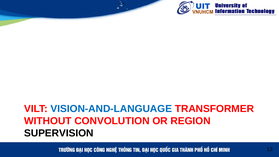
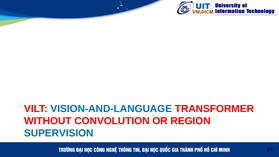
SUPERVISION colour: black -> blue
